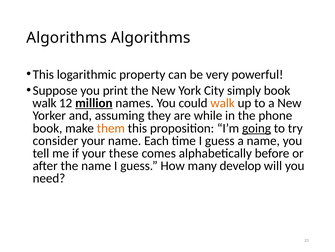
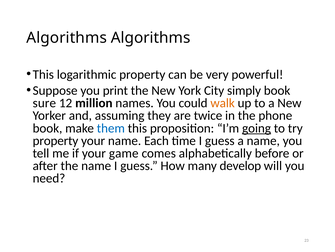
walk at (44, 103): walk -> sure
million underline: present -> none
while: while -> twice
them colour: orange -> blue
consider at (55, 140): consider -> property
these: these -> game
